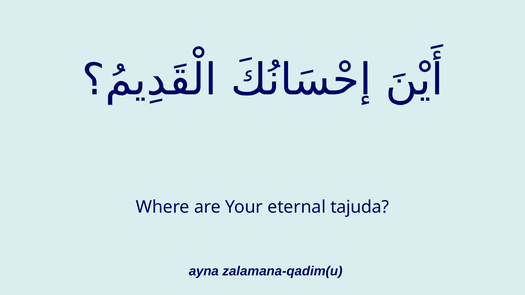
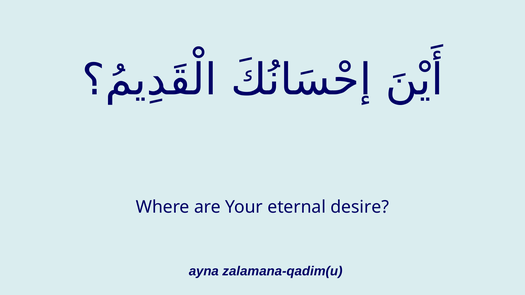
tajuda: tajuda -> desire
